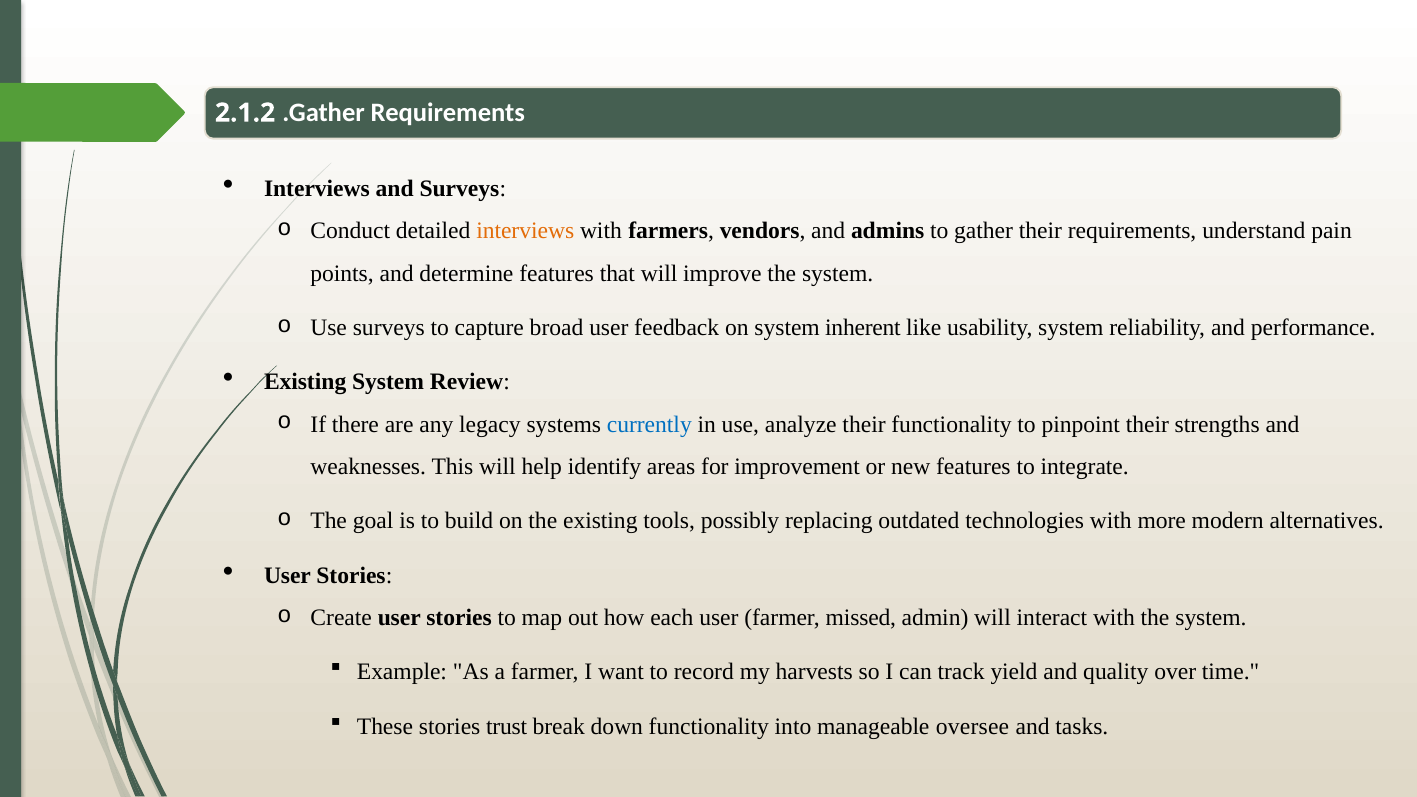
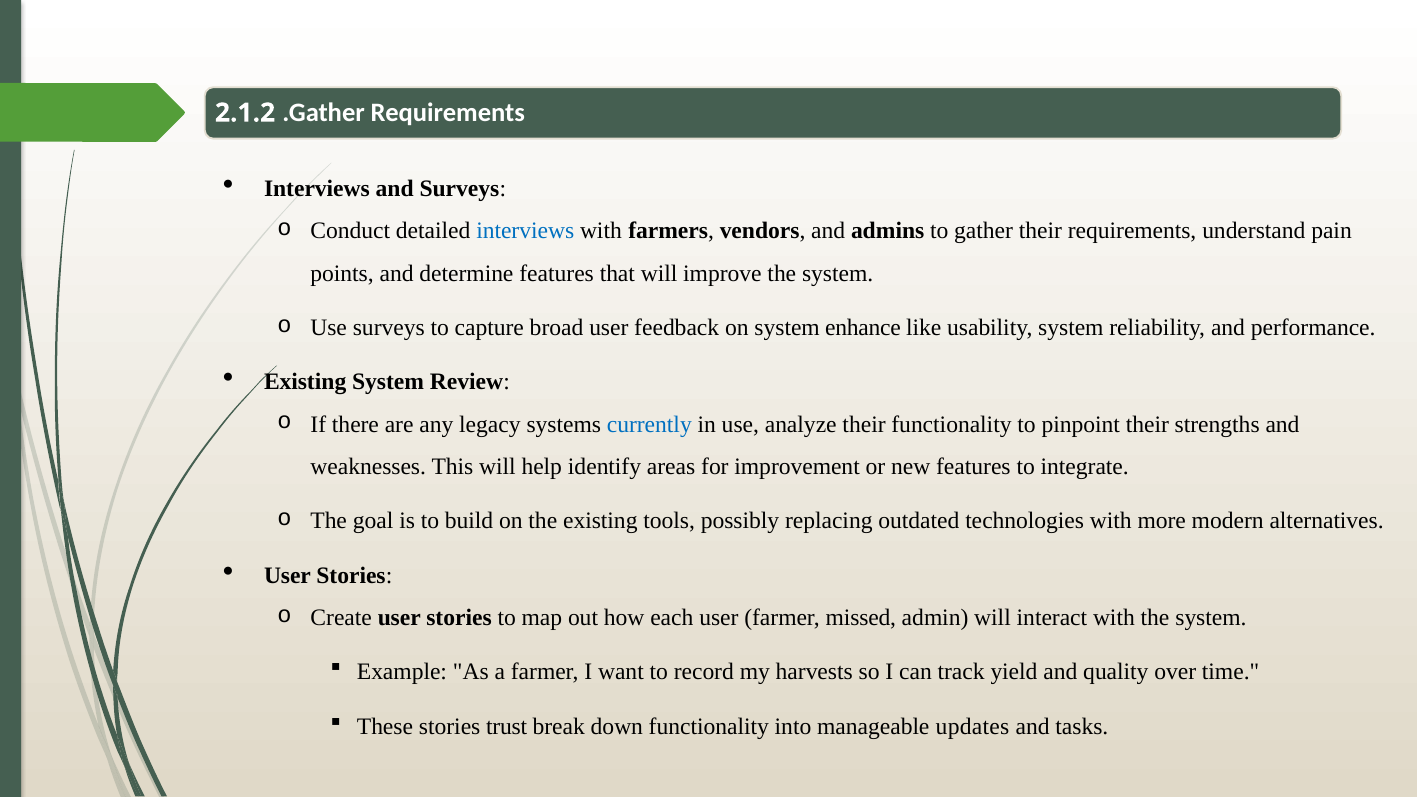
interviews at (525, 231) colour: orange -> blue
inherent: inherent -> enhance
oversee: oversee -> updates
